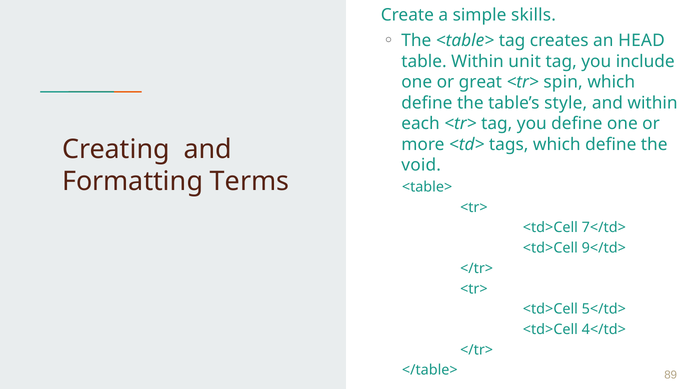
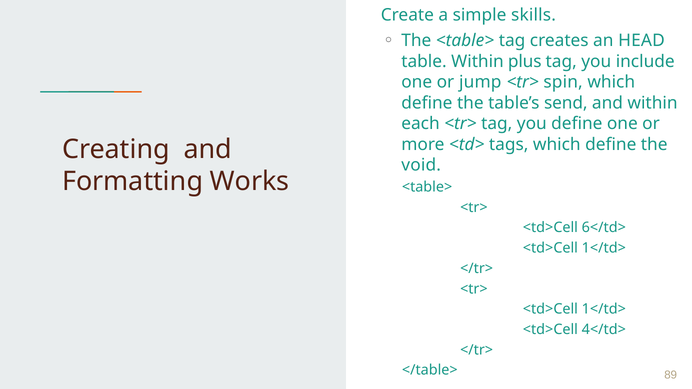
unit: unit -> plus
great: great -> jump
style: style -> send
Terms: Terms -> Works
7</td>: 7</td> -> 6</td>
9</td> at (604, 248): 9</td> -> 1</td>
5</td> at (604, 309): 5</td> -> 1</td>
